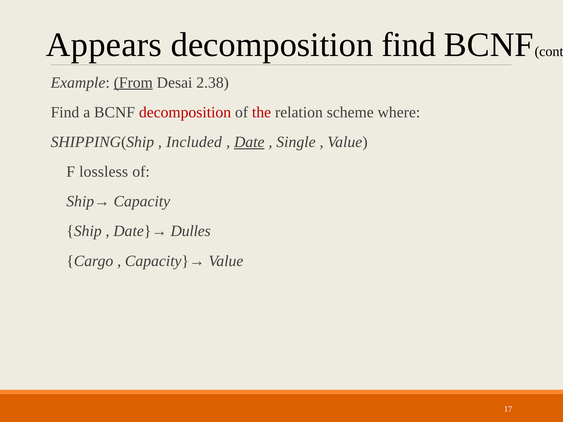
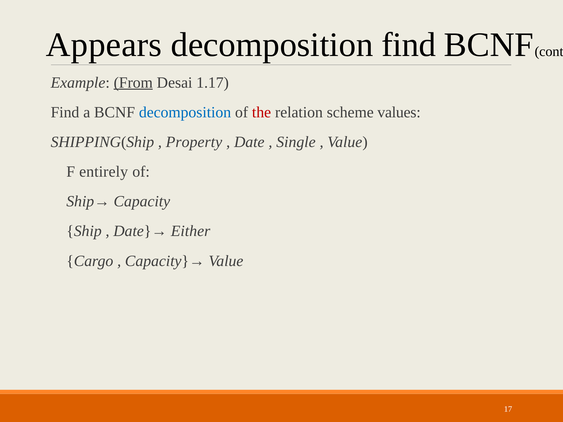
2.38: 2.38 -> 1.17
decomposition at (185, 112) colour: red -> blue
where: where -> values
Included: Included -> Property
Date underline: present -> none
lossless: lossless -> entirely
Dulles: Dulles -> Either
